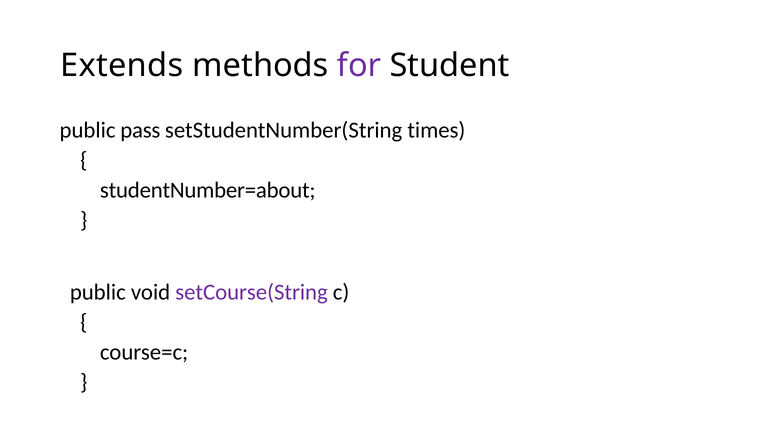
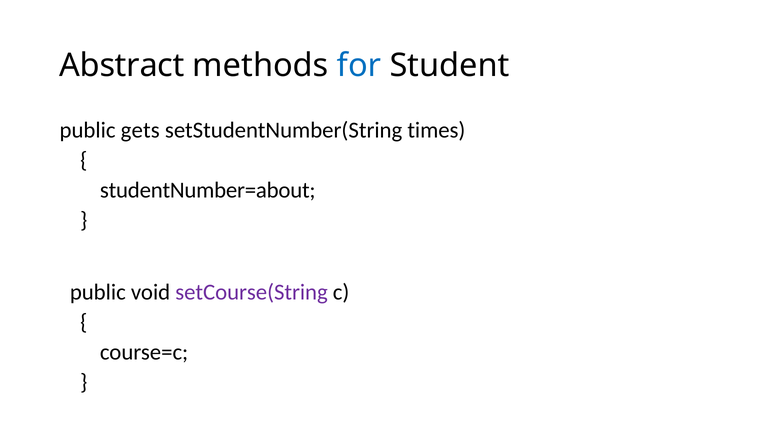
Extends: Extends -> Abstract
for colour: purple -> blue
pass: pass -> gets
